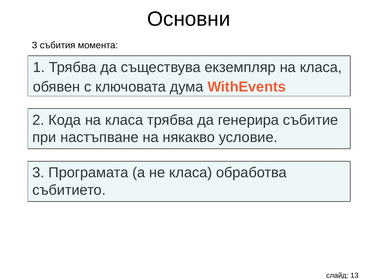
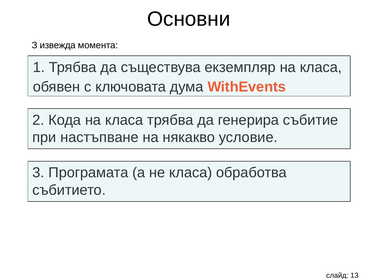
събития: събития -> извежда
